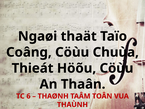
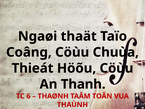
Thaân: Thaân -> Thanh
